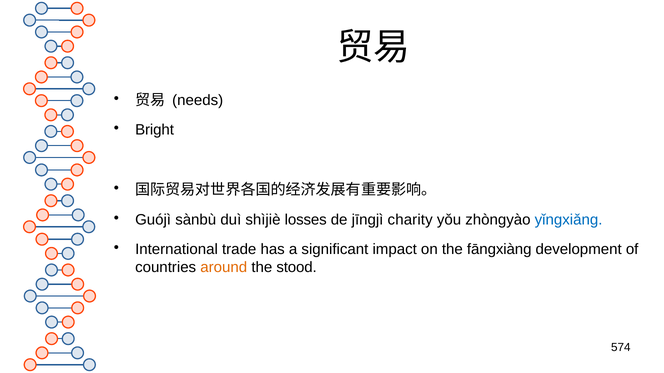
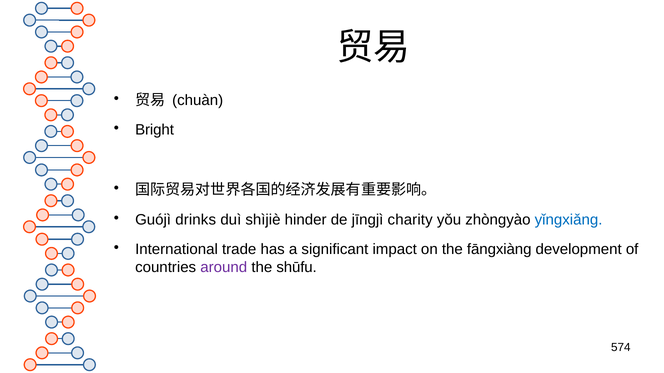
needs: needs -> chuàn
sànbù: sànbù -> drinks
losses: losses -> hinder
around colour: orange -> purple
stood: stood -> shūfu
